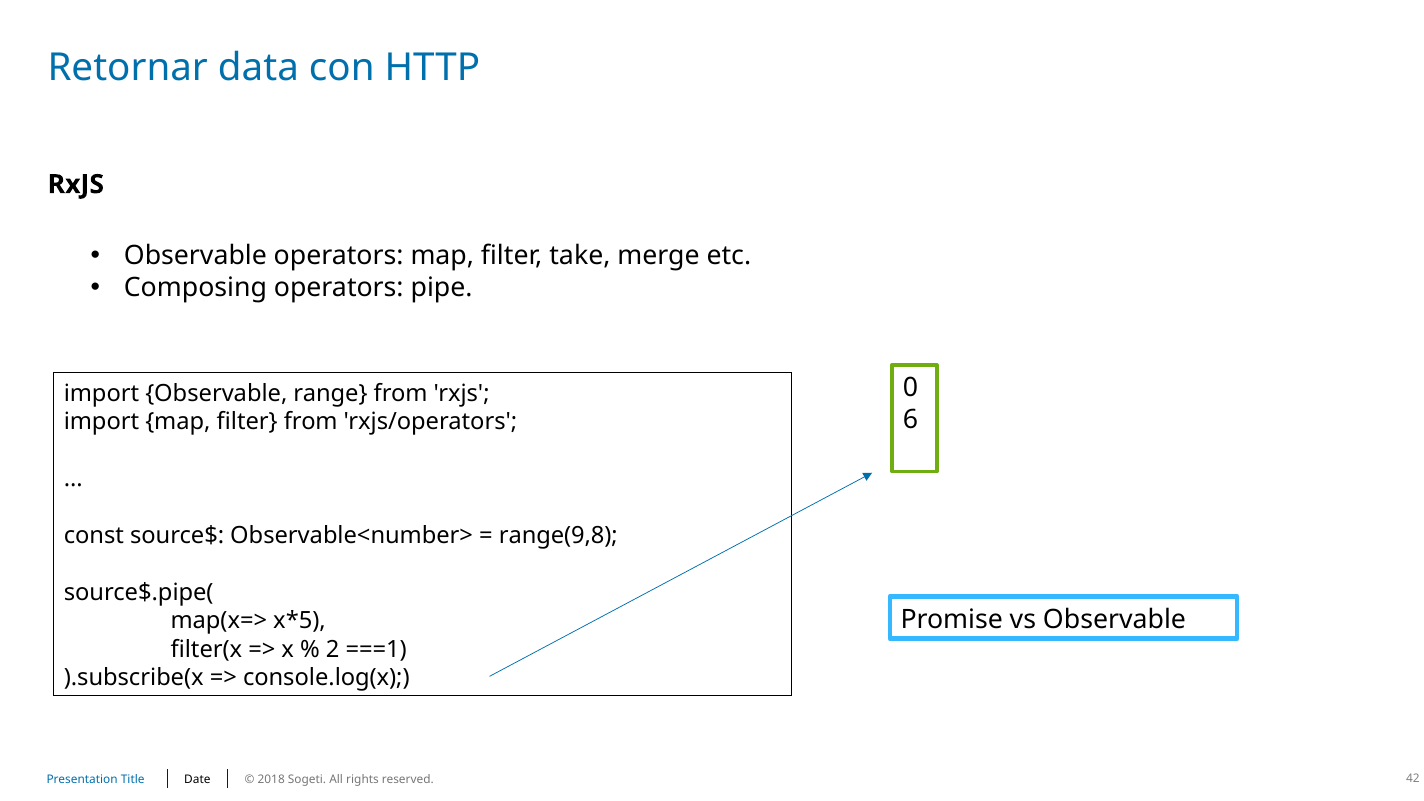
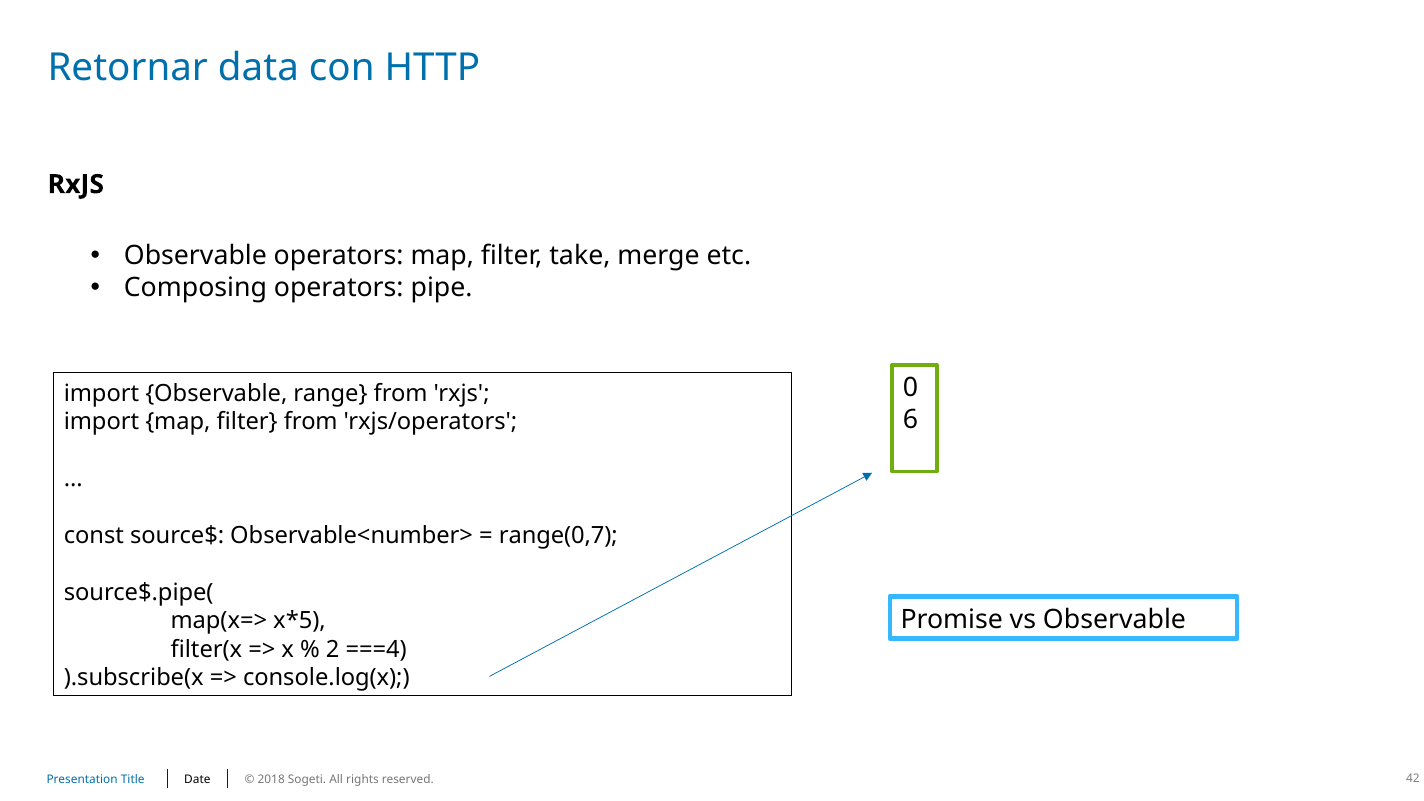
range(9,8: range(9,8 -> range(0,7
===1: ===1 -> ===4
